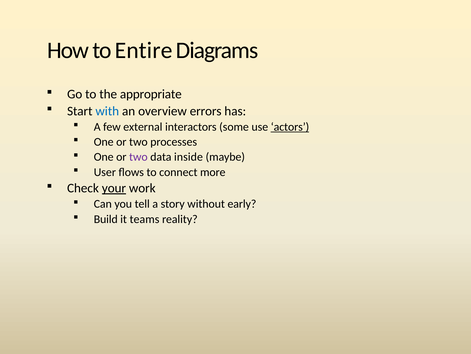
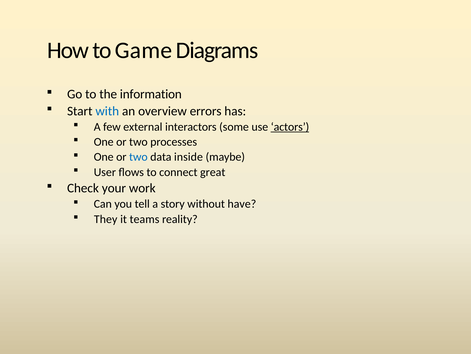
Entire: Entire -> Game
appropriate: appropriate -> information
two at (138, 157) colour: purple -> blue
more: more -> great
your underline: present -> none
early: early -> have
Build: Build -> They
